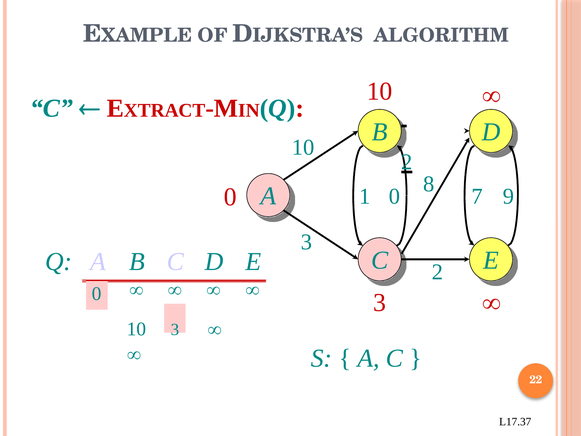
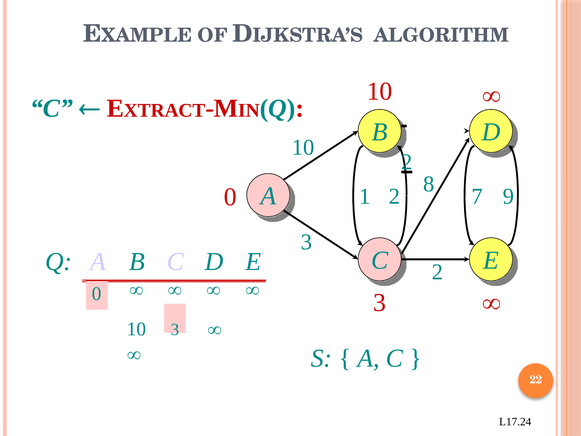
1 0: 0 -> 2
L17.37: L17.37 -> L17.24
